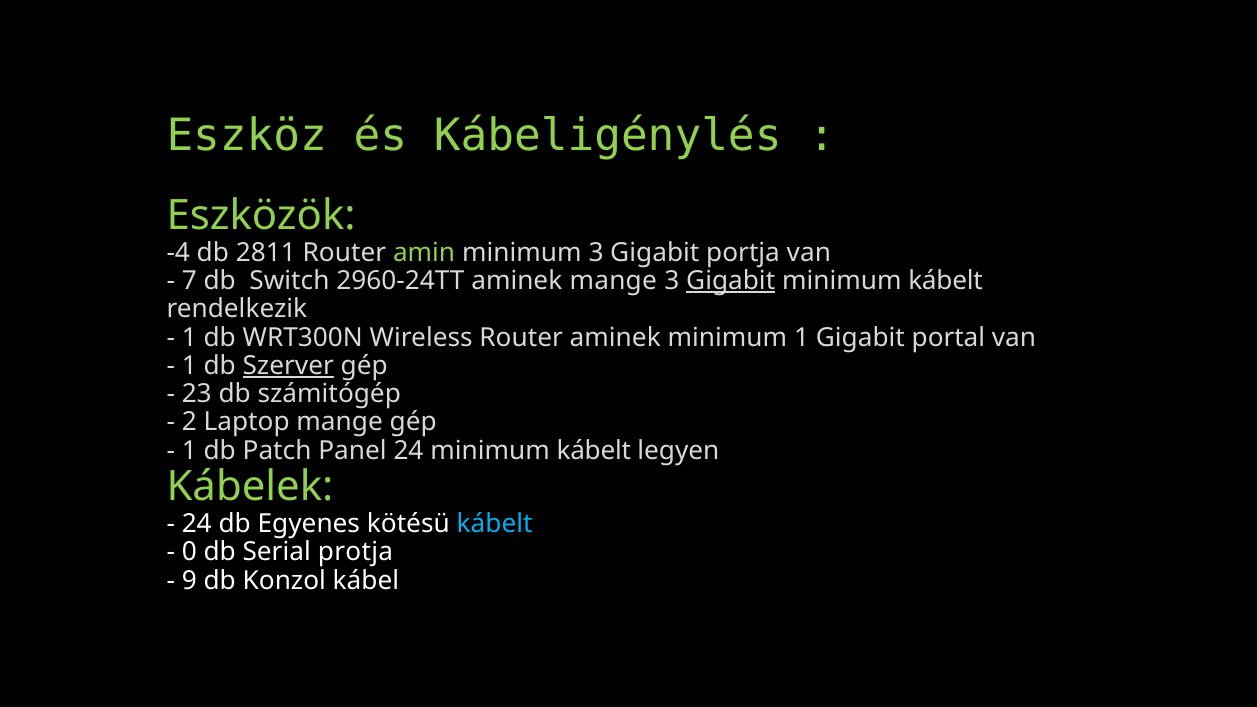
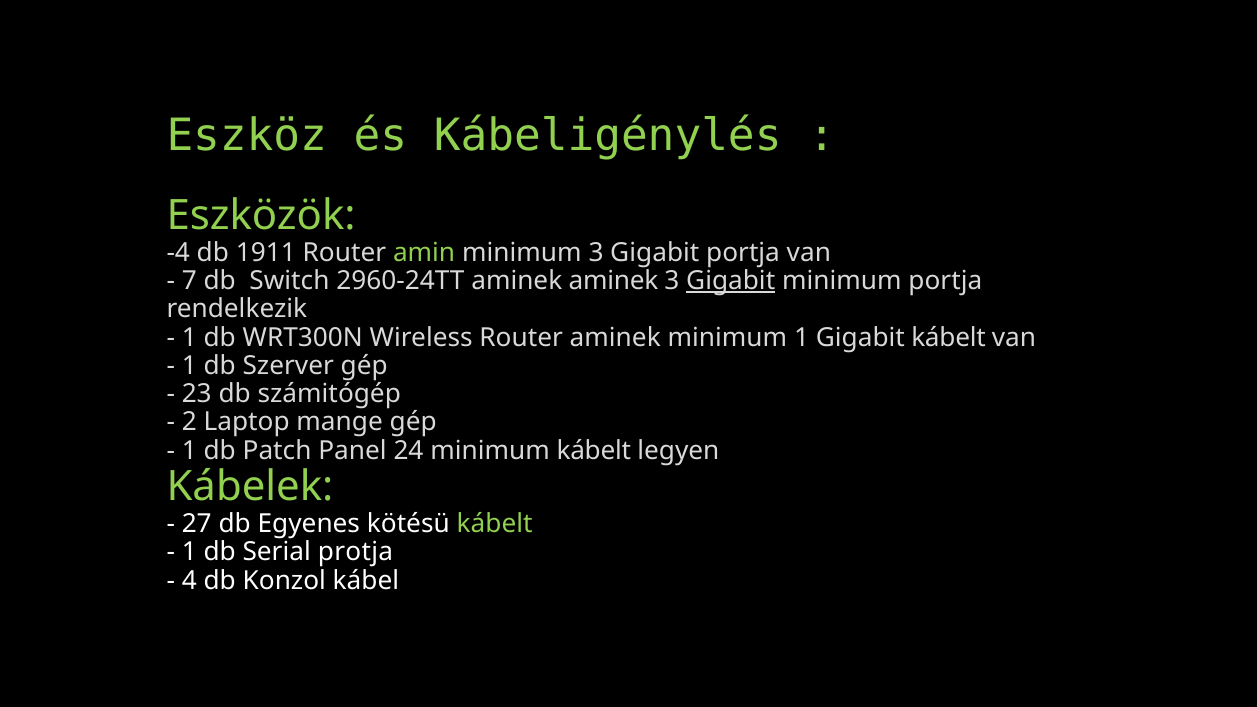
2811: 2811 -> 1911
aminek mange: mange -> aminek
kábelt at (946, 281): kábelt -> portja
Gigabit portal: portal -> kábelt
Szerver underline: present -> none
24 at (197, 524): 24 -> 27
kábelt at (495, 524) colour: light blue -> light green
0 at (189, 552): 0 -> 1
9: 9 -> 4
